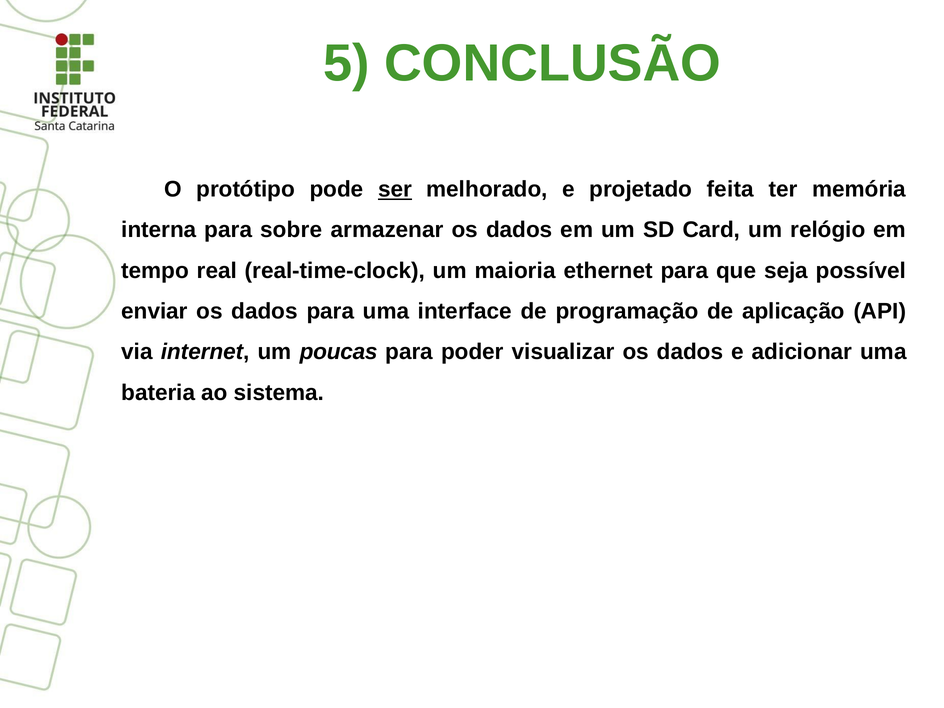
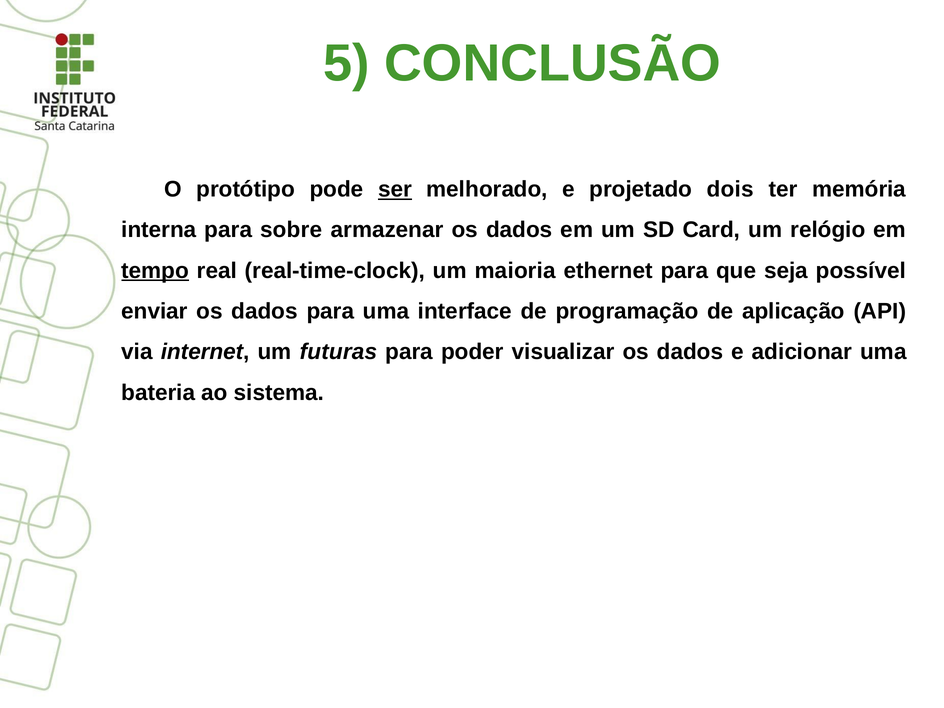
feita: feita -> dois
tempo underline: none -> present
poucas: poucas -> futuras
